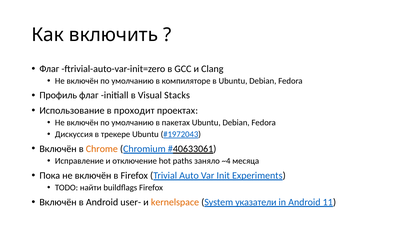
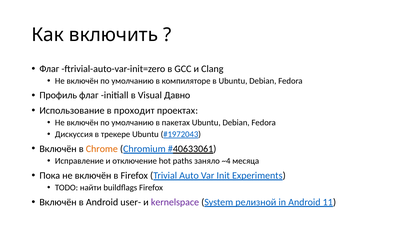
Stacks: Stacks -> Давно
kernelspace colour: orange -> purple
указатели: указатели -> релизной
